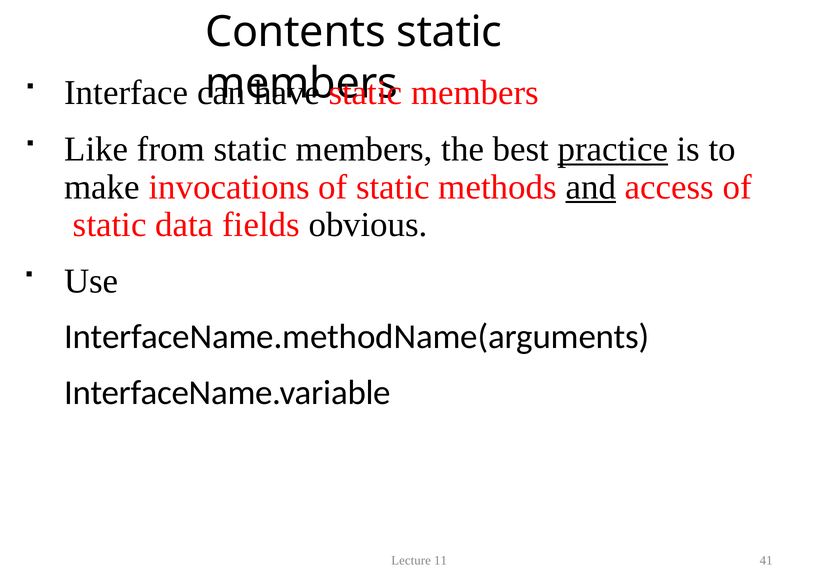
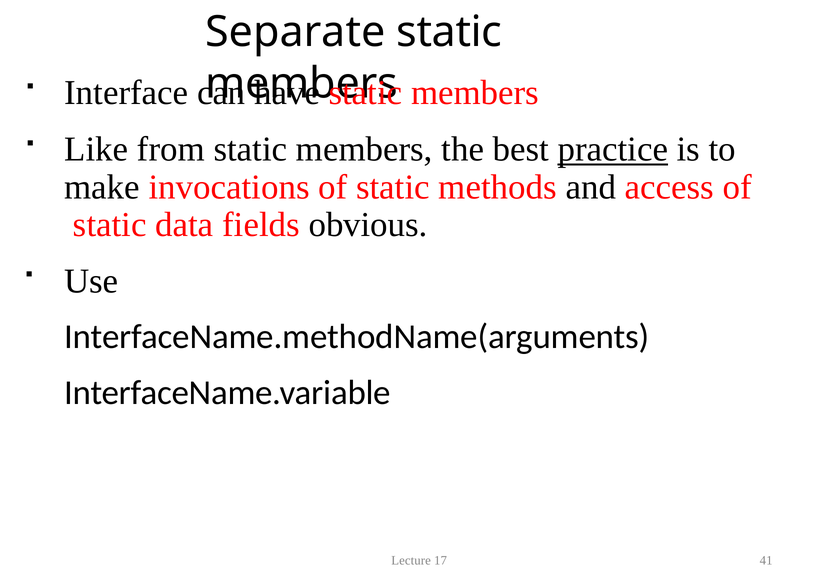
Contents: Contents -> Separate
and underline: present -> none
11: 11 -> 17
